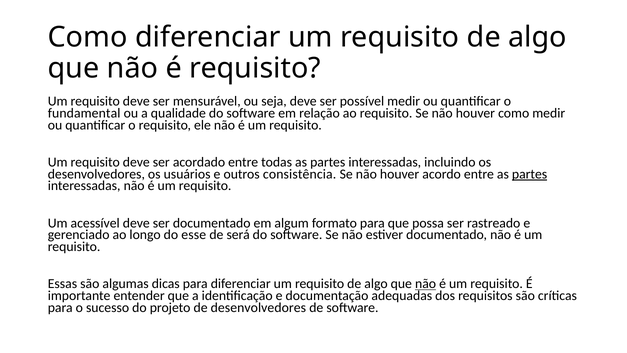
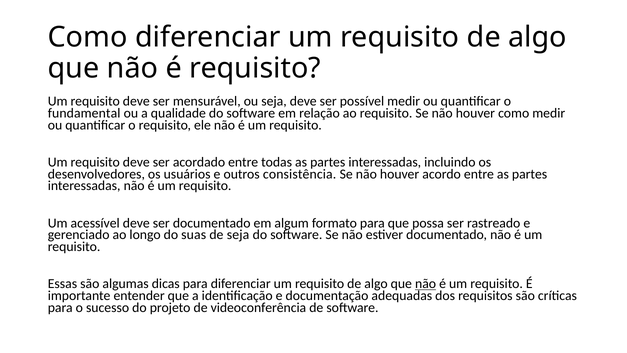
partes at (530, 174) underline: present -> none
esse: esse -> suas
de será: será -> seja
de desenvolvedores: desenvolvedores -> videoconferência
